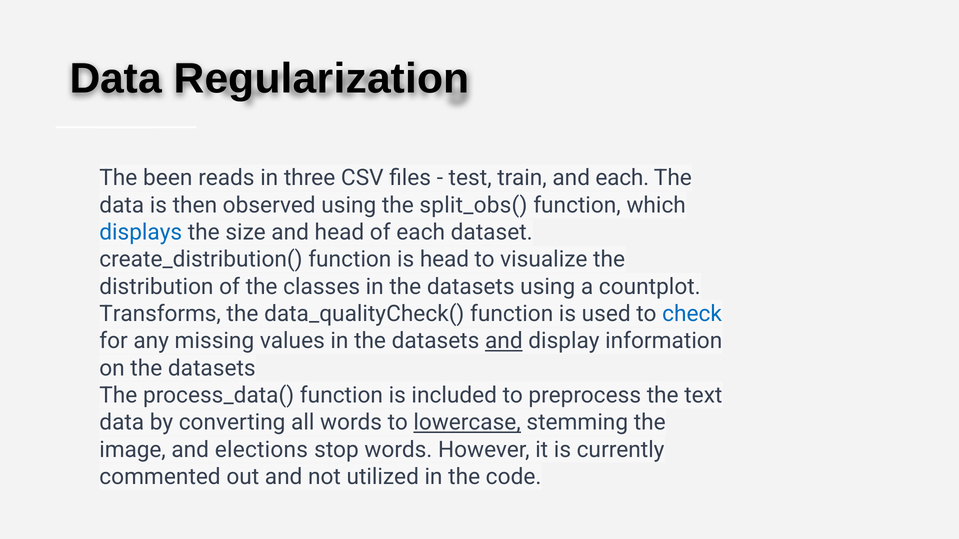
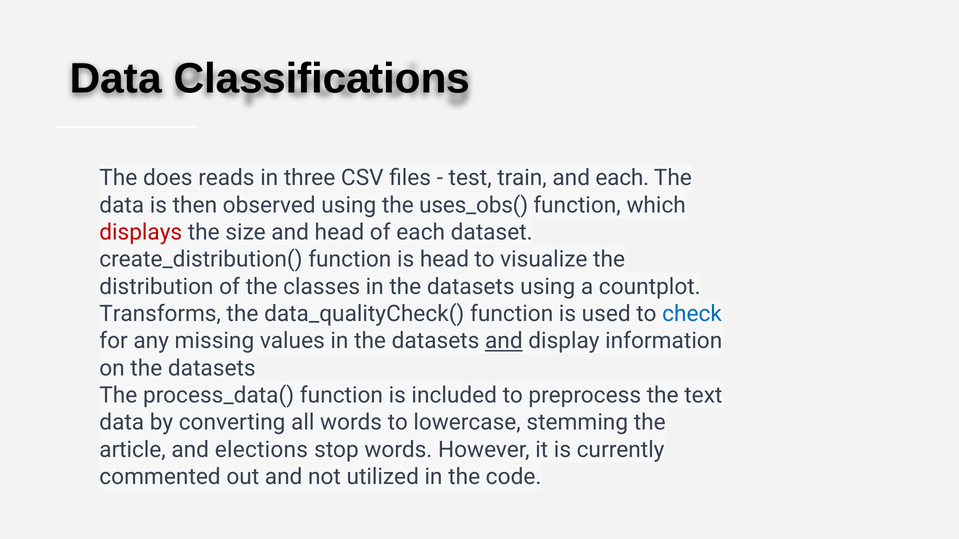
Regularization: Regularization -> Classifications
been: been -> does
split_obs(: split_obs( -> uses_obs(
displays colour: blue -> red
lowercase underline: present -> none
image: image -> article
